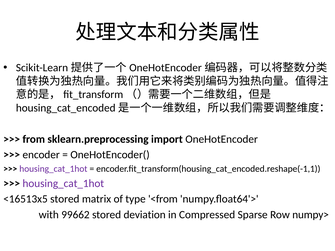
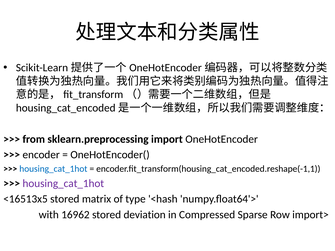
housing_cat_1hot at (53, 169) colour: purple -> blue
<from: <from -> <hash
99662: 99662 -> 16962
numpy>: numpy> -> import>
